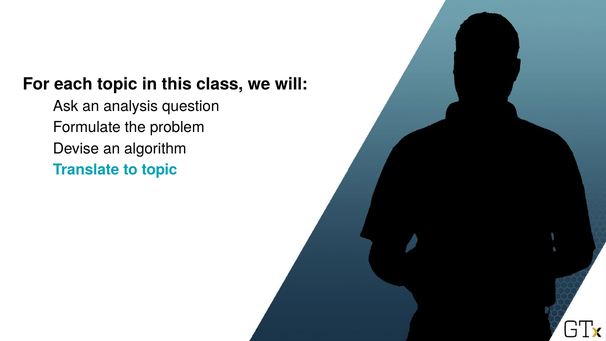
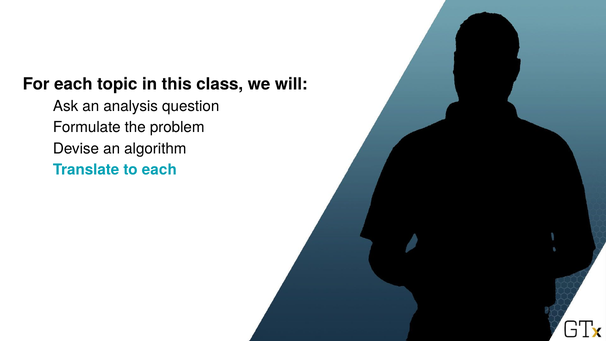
to topic: topic -> each
